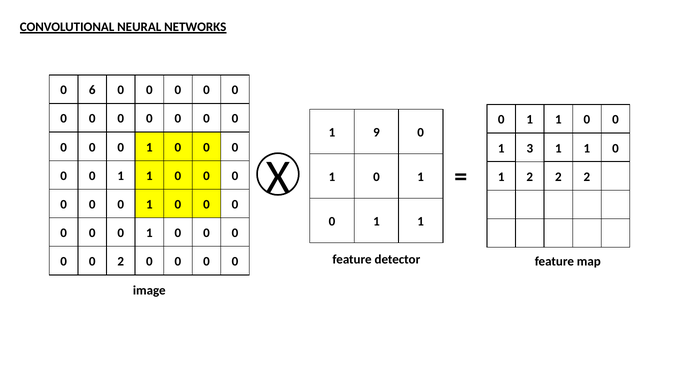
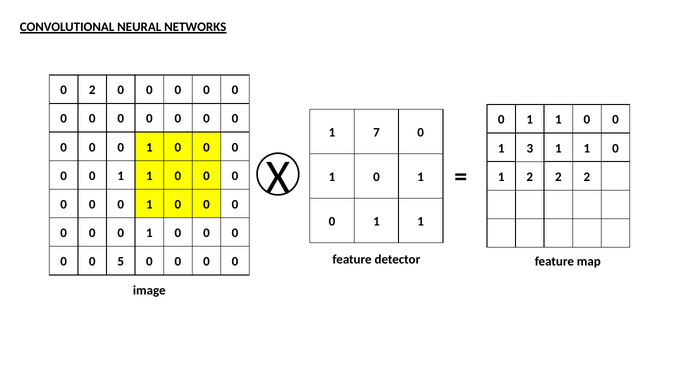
0 6: 6 -> 2
9: 9 -> 7
0 2: 2 -> 5
